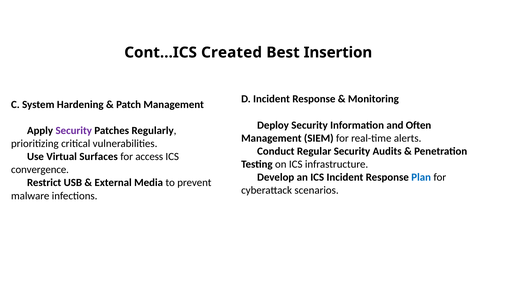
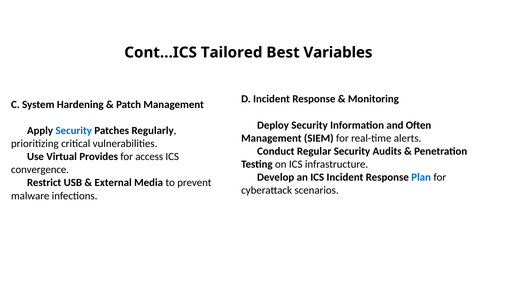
Created: Created -> Tailored
Insertion: Insertion -> Variables
Security at (74, 131) colour: purple -> blue
Surfaces: Surfaces -> Provides
